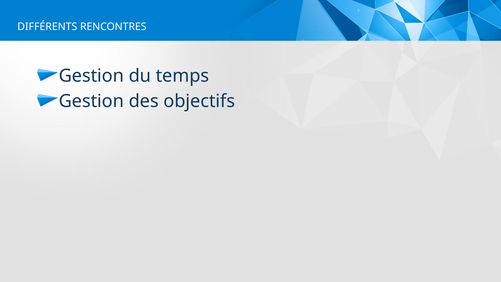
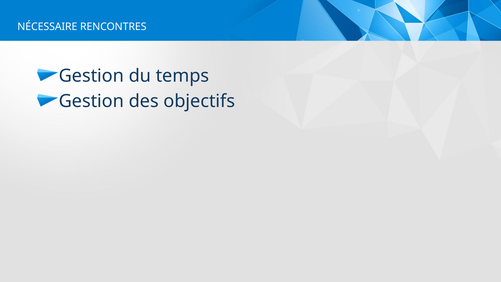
DIFFÉRENTS: DIFFÉRENTS -> NÉCESSAIRE
